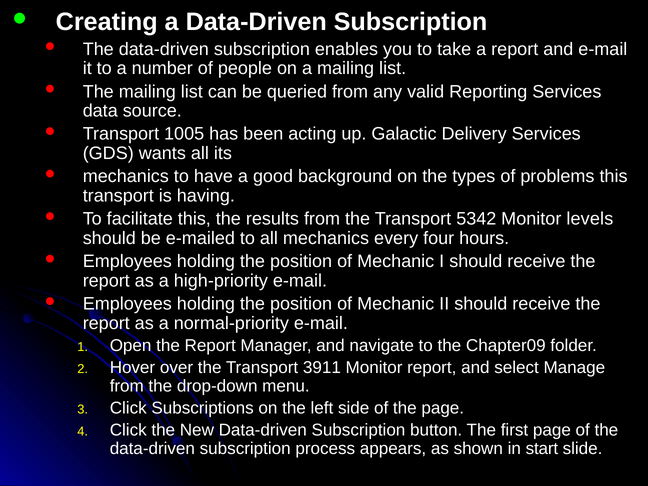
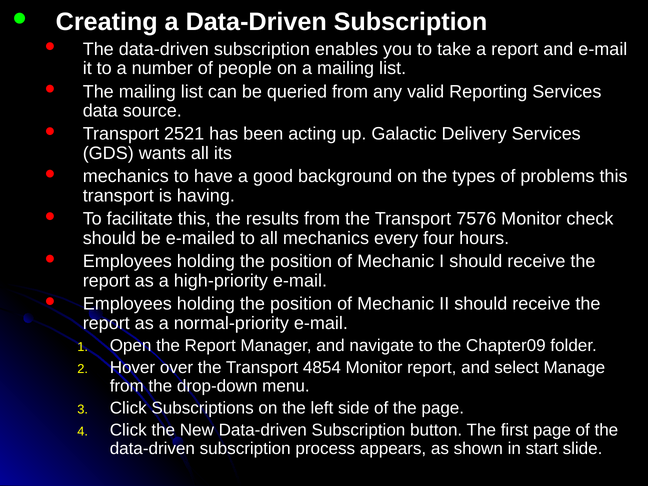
1005: 1005 -> 2521
5342: 5342 -> 7576
levels: levels -> check
3911: 3911 -> 4854
